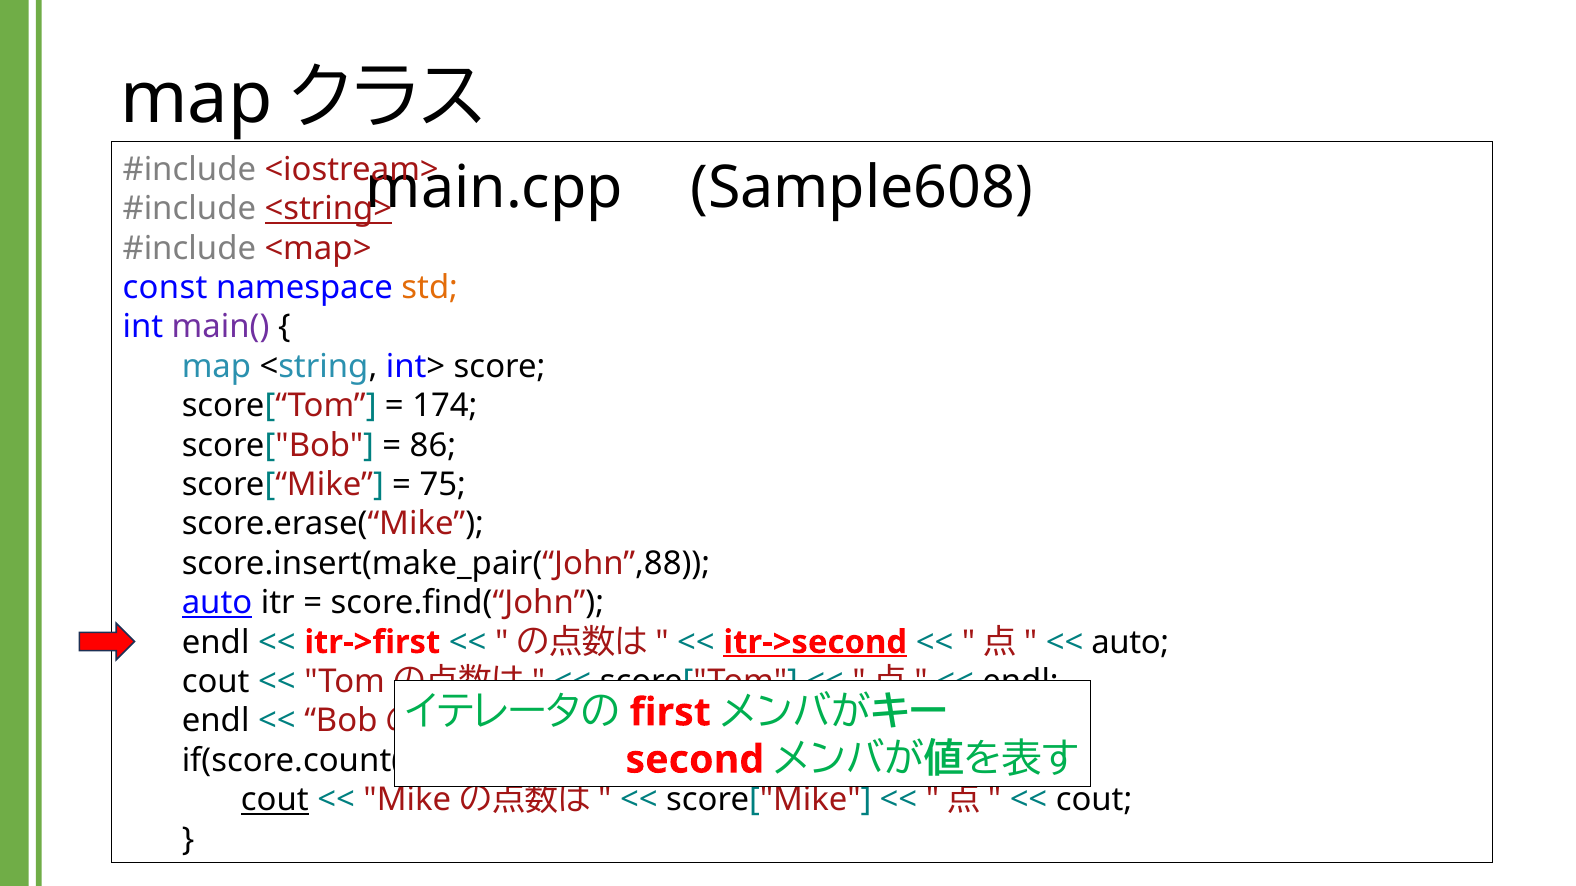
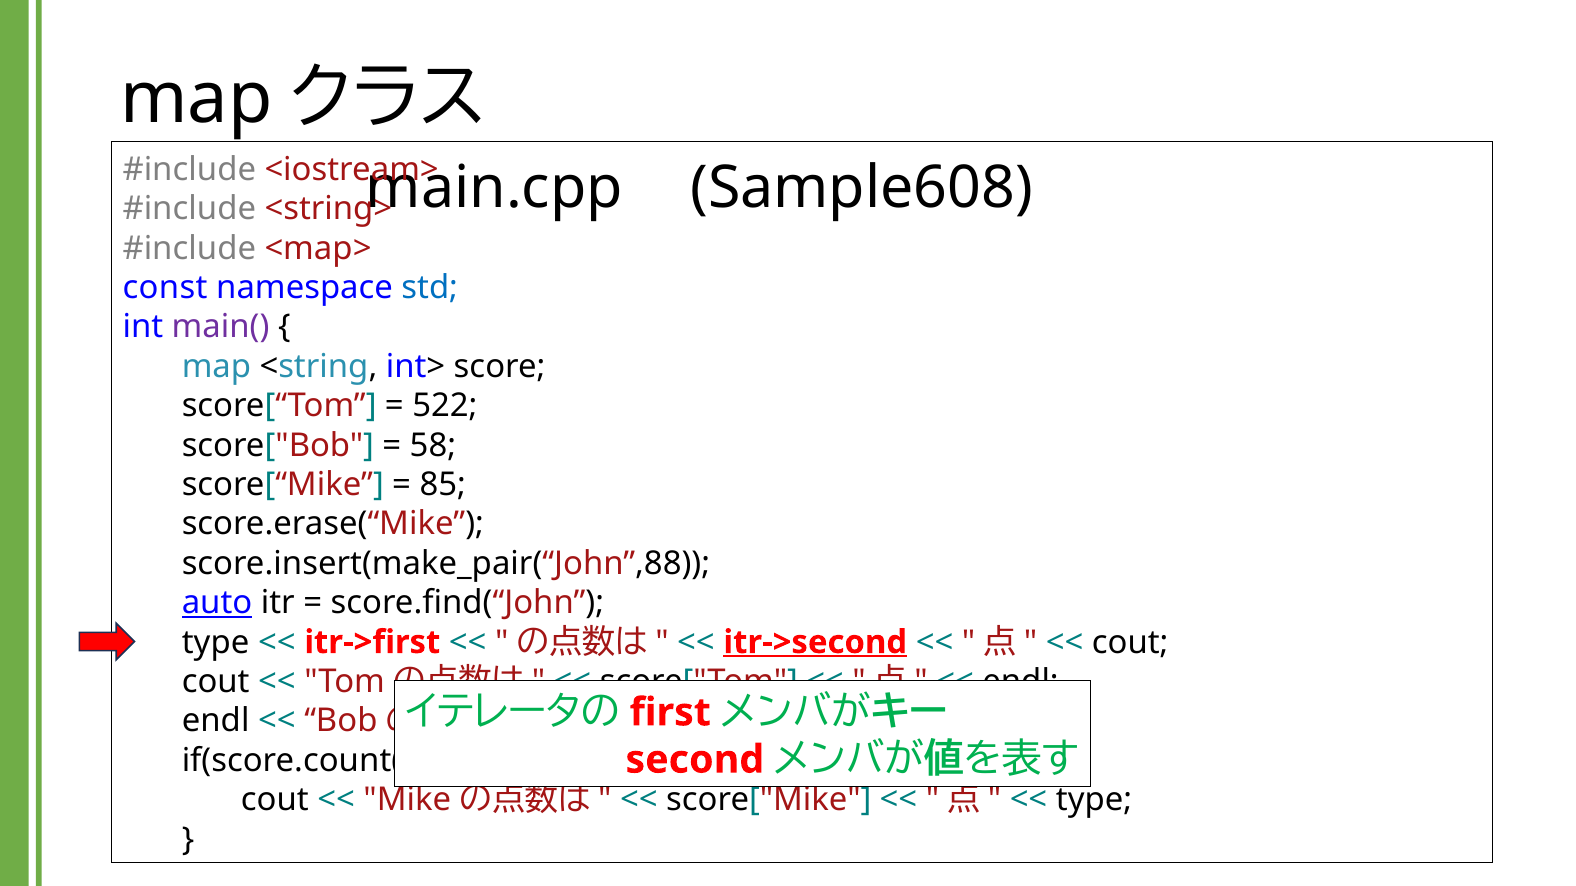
<string> underline: present -> none
std colour: orange -> blue
174: 174 -> 522
86: 86 -> 58
75: 75 -> 85
endl at (216, 643): endl -> type
auto at (1130, 643): auto -> cout
cout at (275, 800) underline: present -> none
cout at (1094, 800): cout -> type
